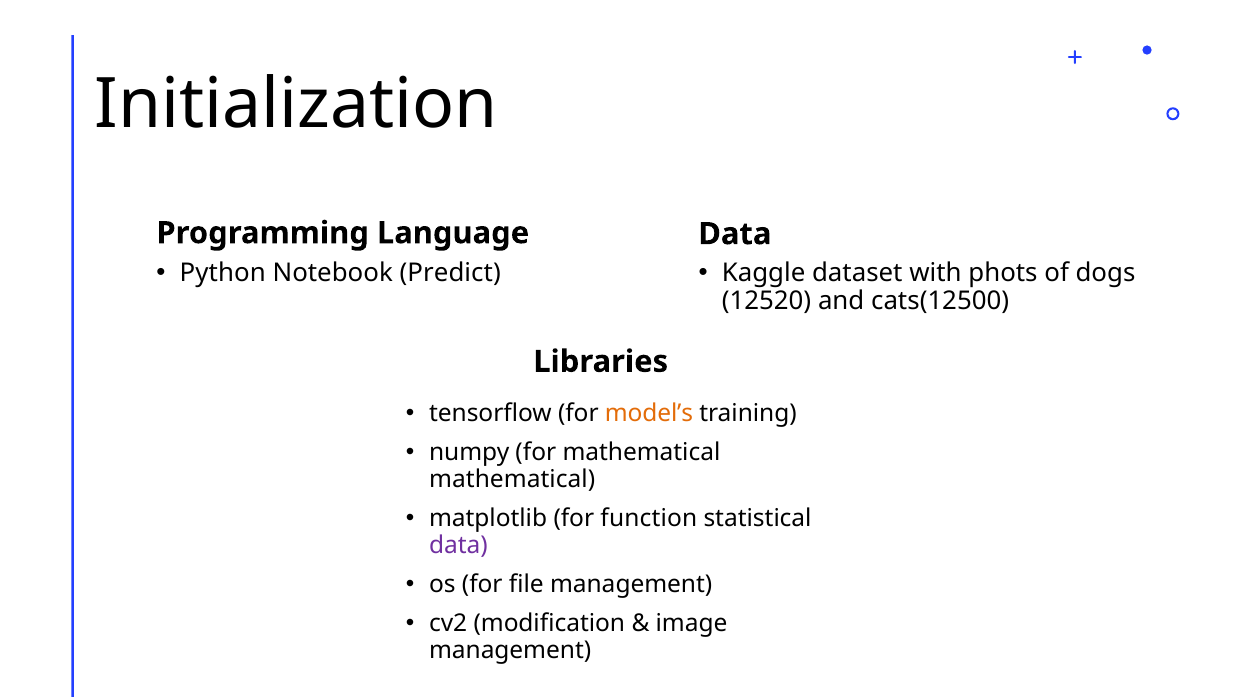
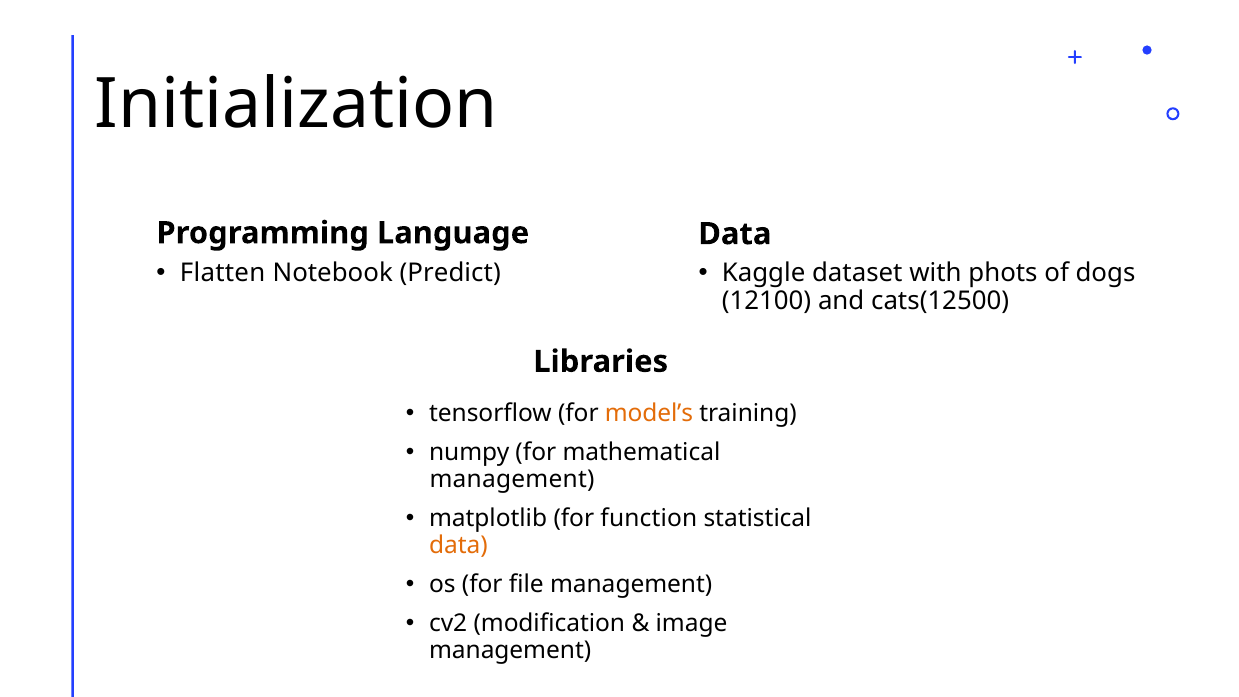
Python: Python -> Flatten
12520: 12520 -> 12100
mathematical at (512, 479): mathematical -> management
data at (458, 545) colour: purple -> orange
